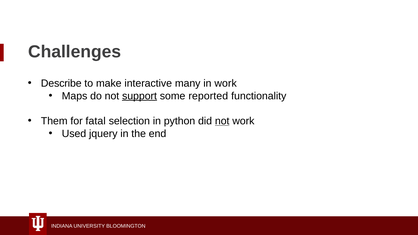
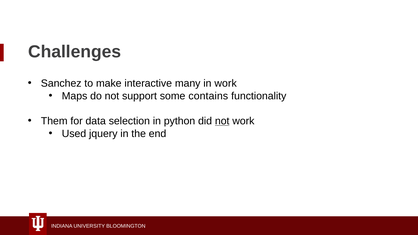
Describe: Describe -> Sanchez
support underline: present -> none
reported: reported -> contains
fatal: fatal -> data
